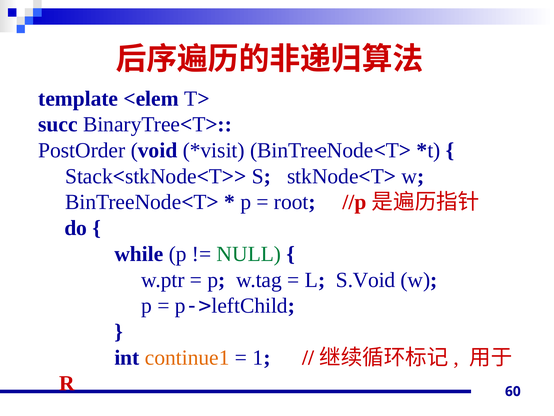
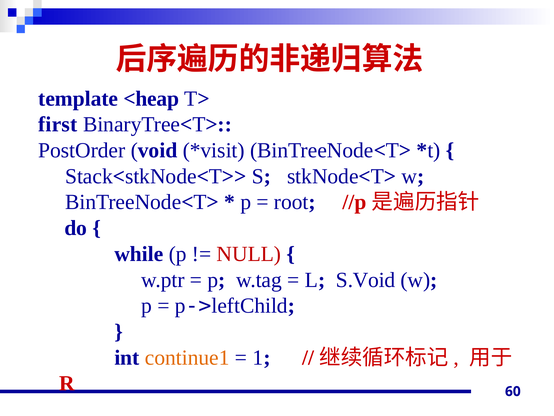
<elem: <elem -> <heap
succ: succ -> first
NULL colour: green -> red
